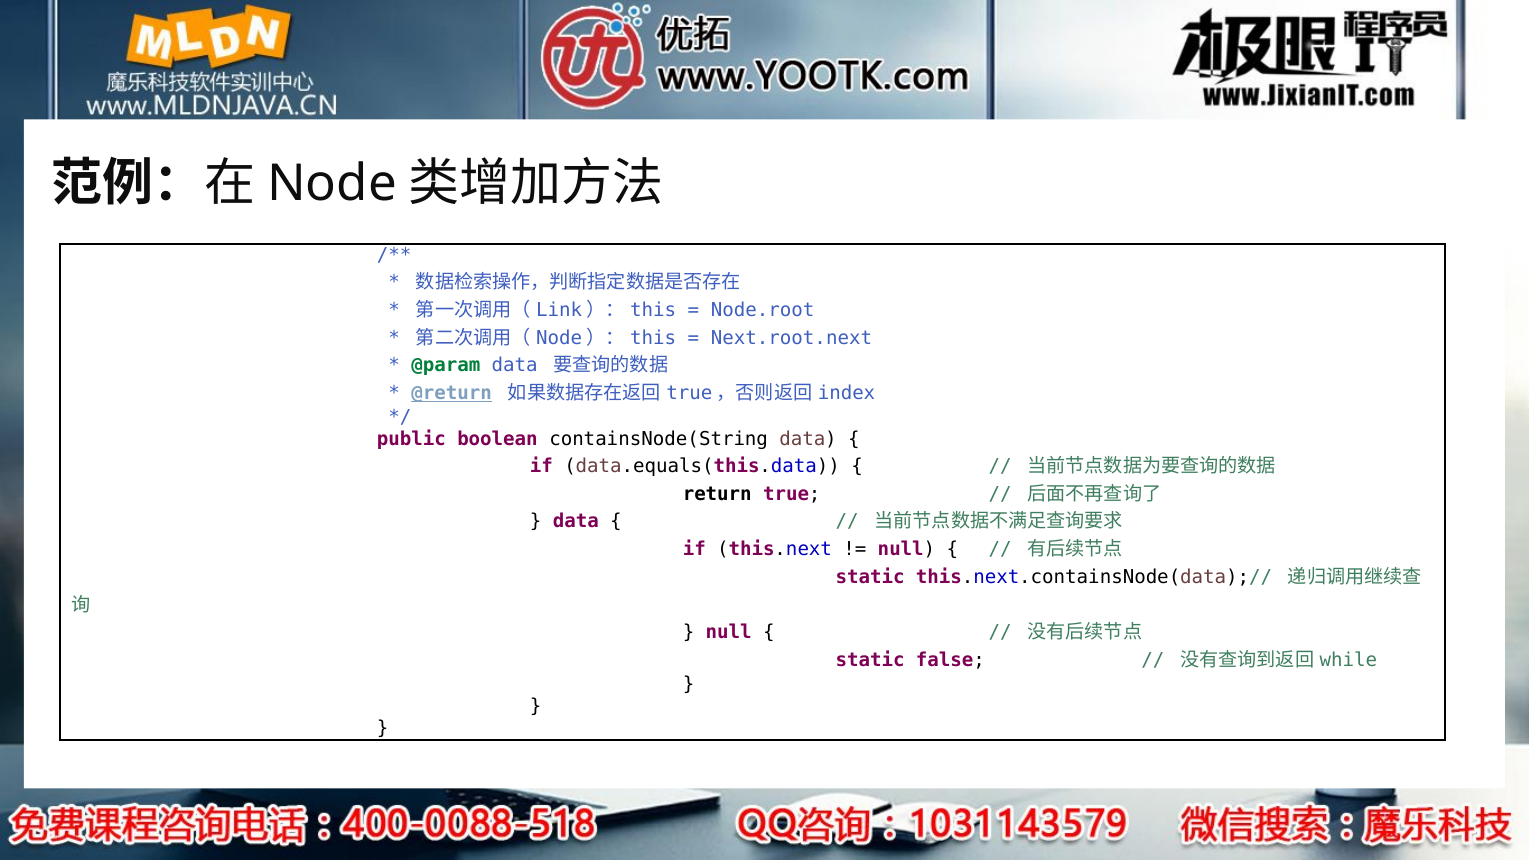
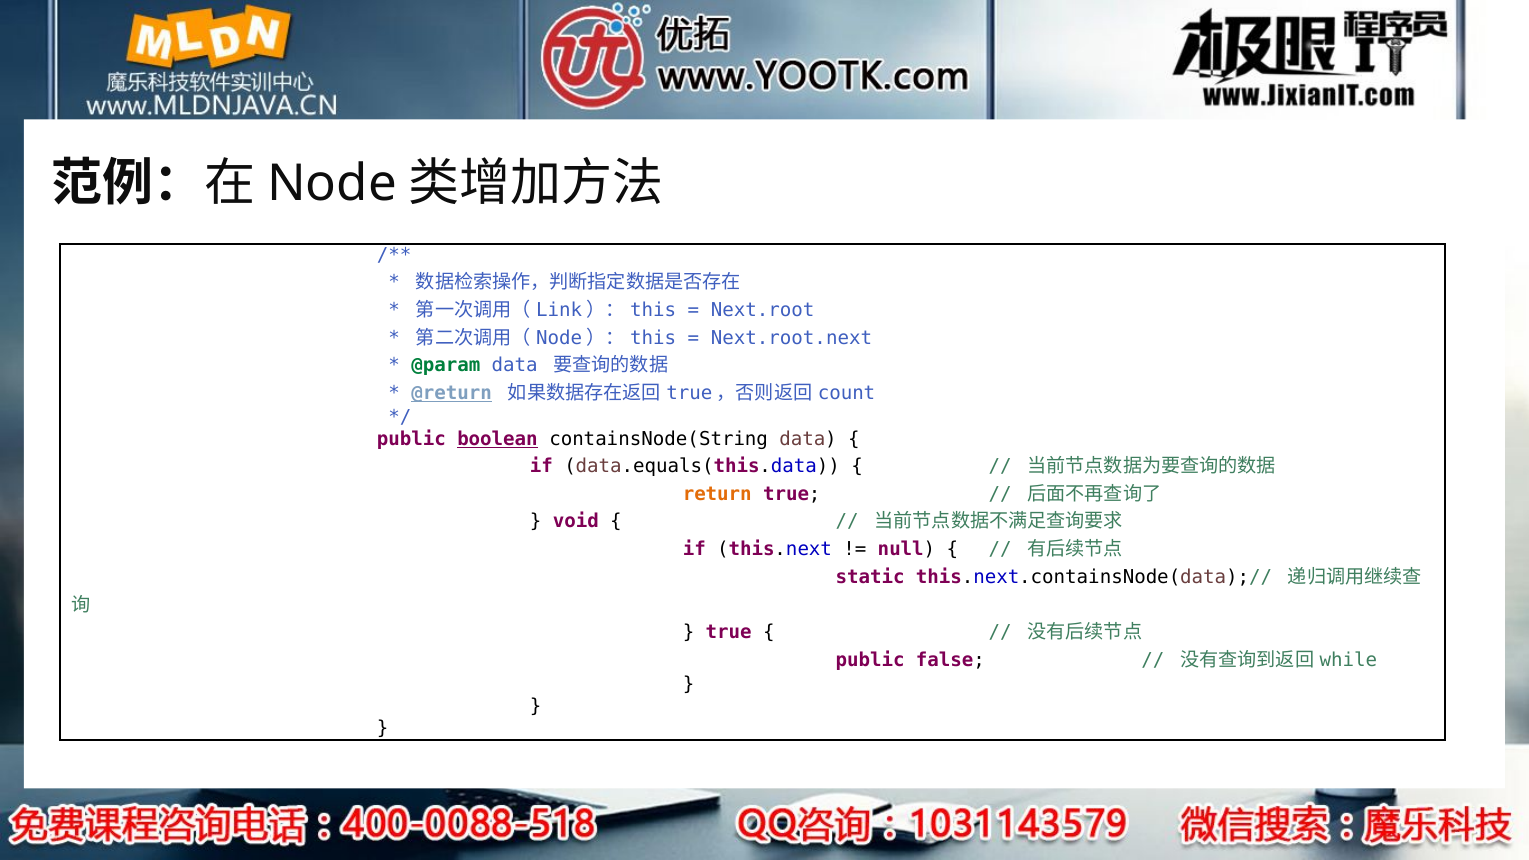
Node.root: Node.root -> Next.root
index: index -> count
boolean underline: none -> present
return colour: black -> orange
data at (576, 522): data -> void
null at (729, 633): null -> true
static at (870, 660): static -> public
